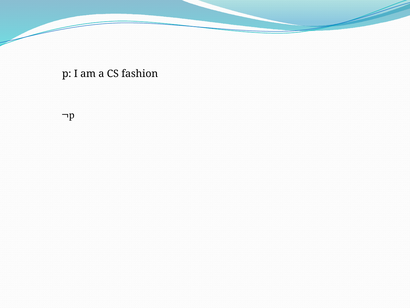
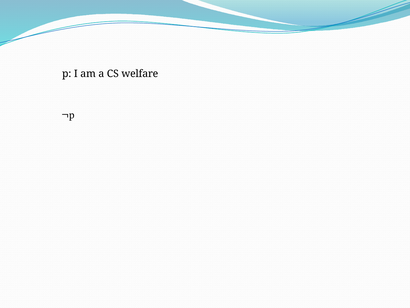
fashion: fashion -> welfare
